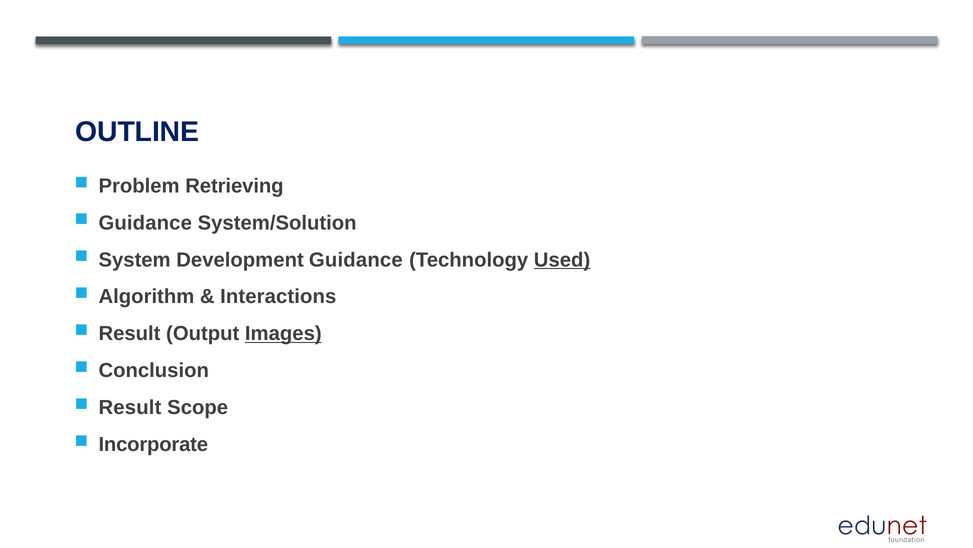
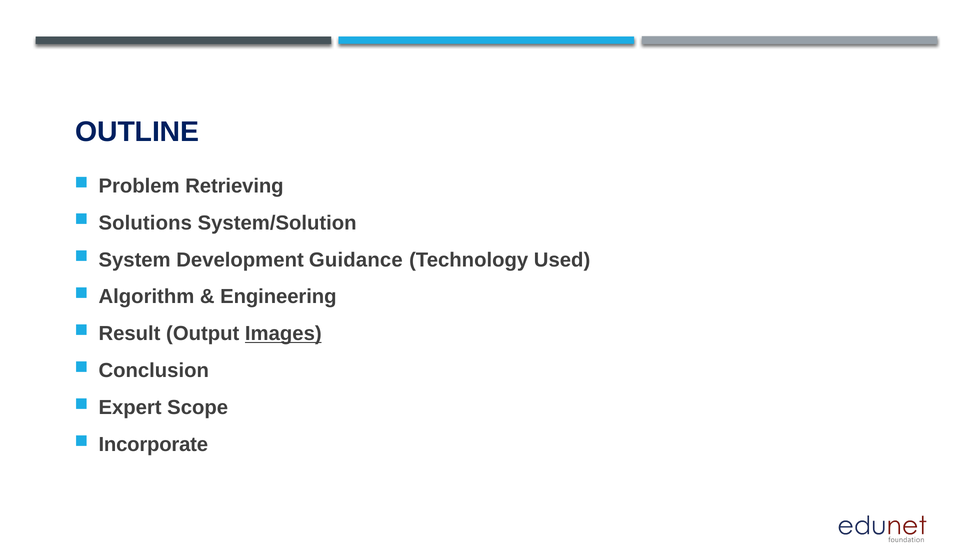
Guidance at (145, 223): Guidance -> Solutions
Used underline: present -> none
Interactions: Interactions -> Engineering
Result at (130, 407): Result -> Expert
